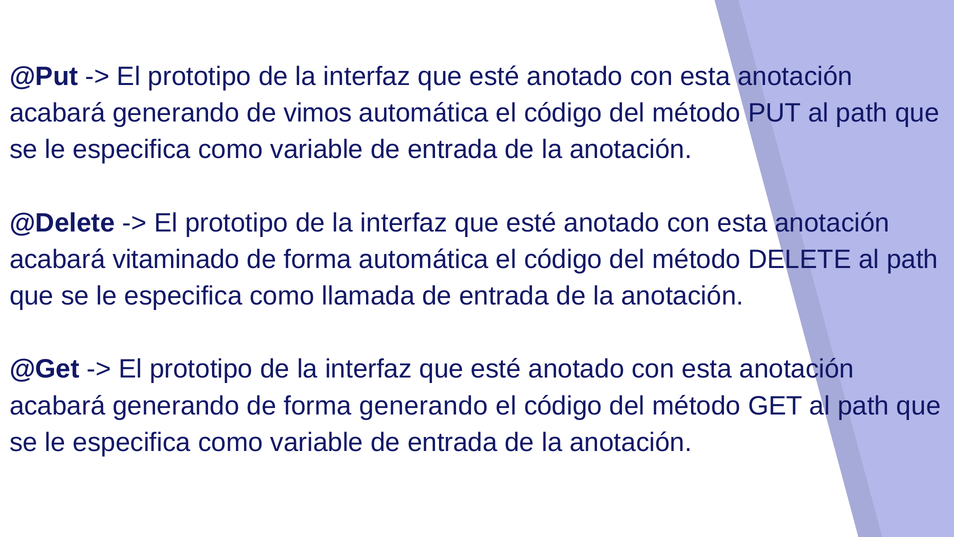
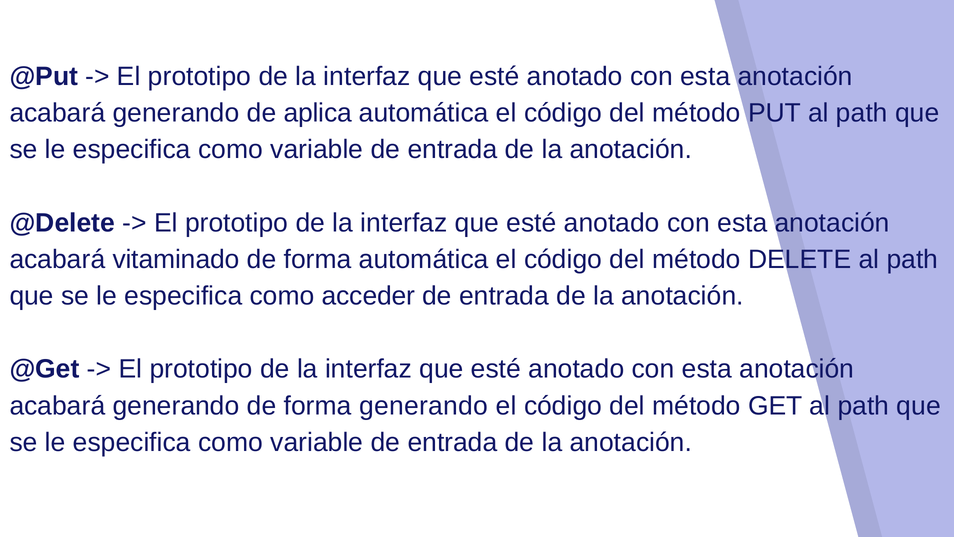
vimos: vimos -> aplica
llamada: llamada -> acceder
